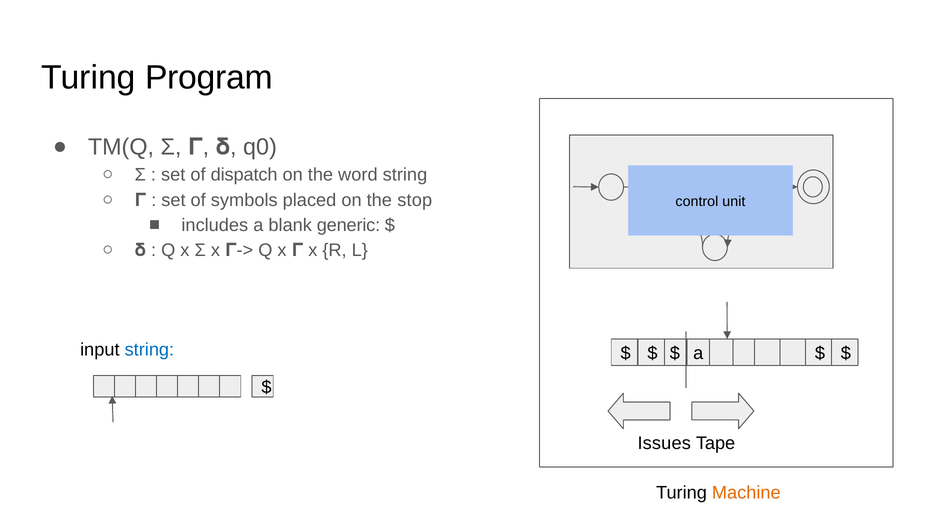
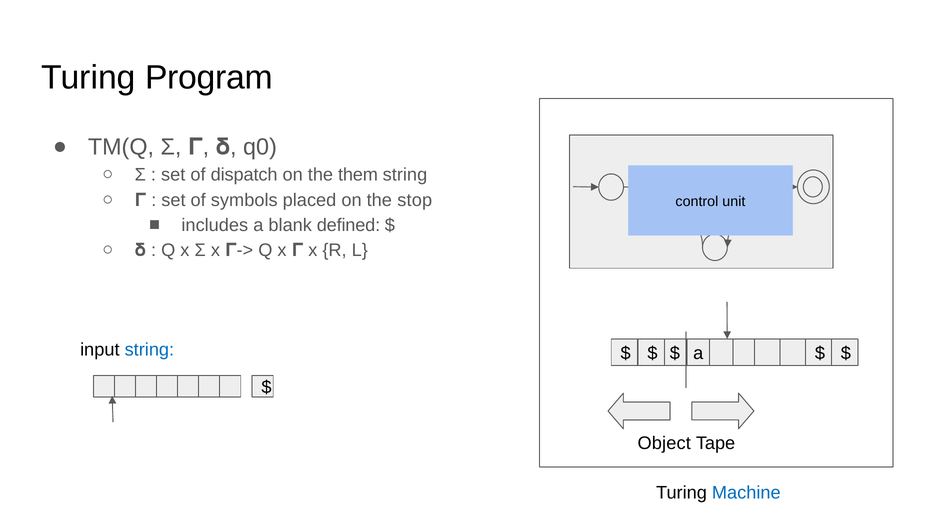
word: word -> them
generic: generic -> defined
Issues: Issues -> Object
Machine colour: orange -> blue
